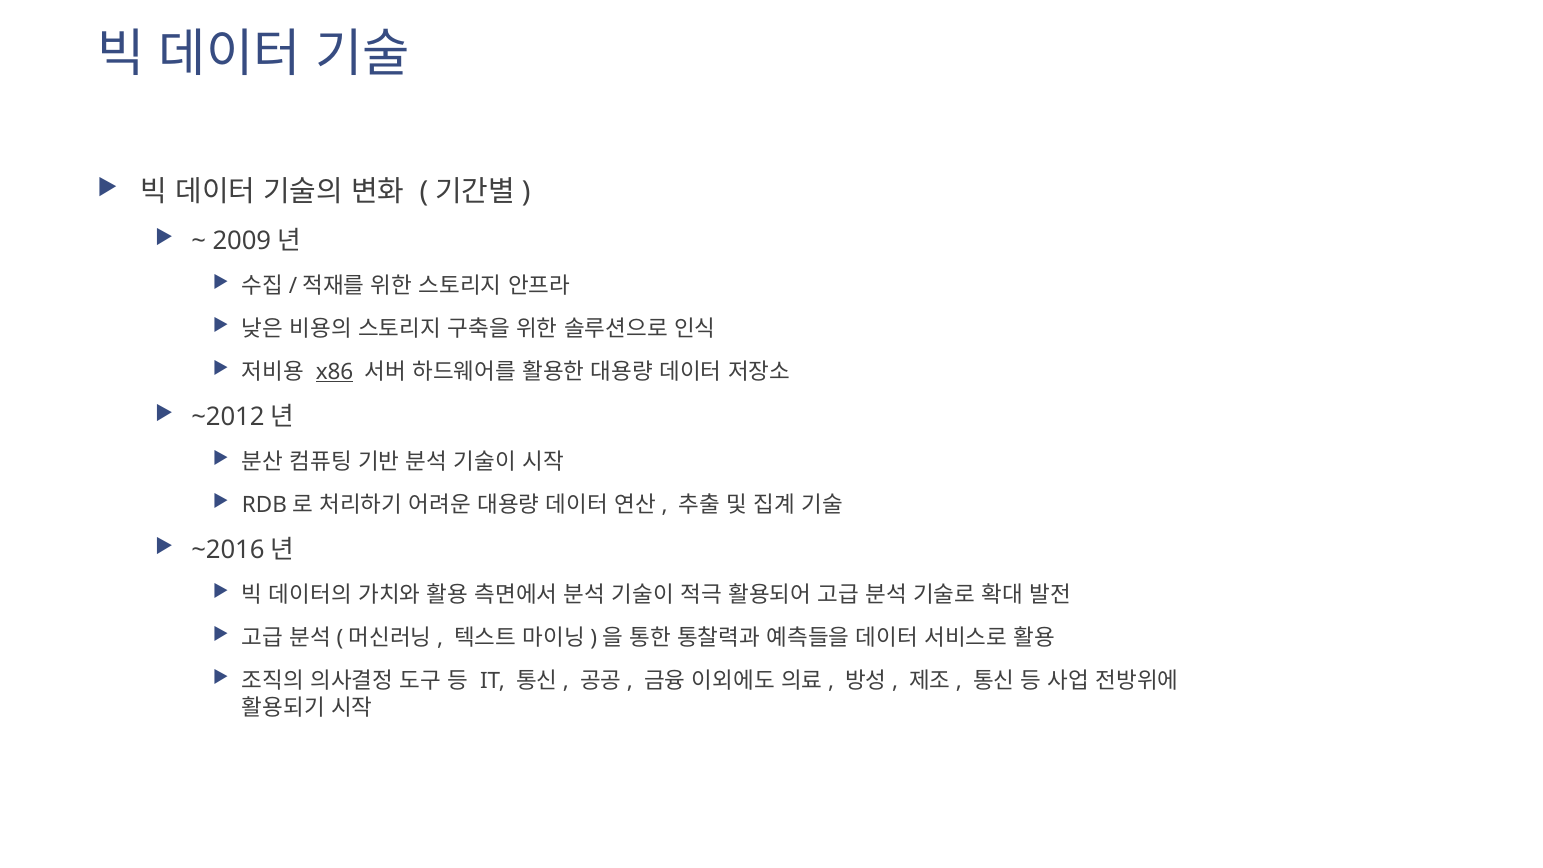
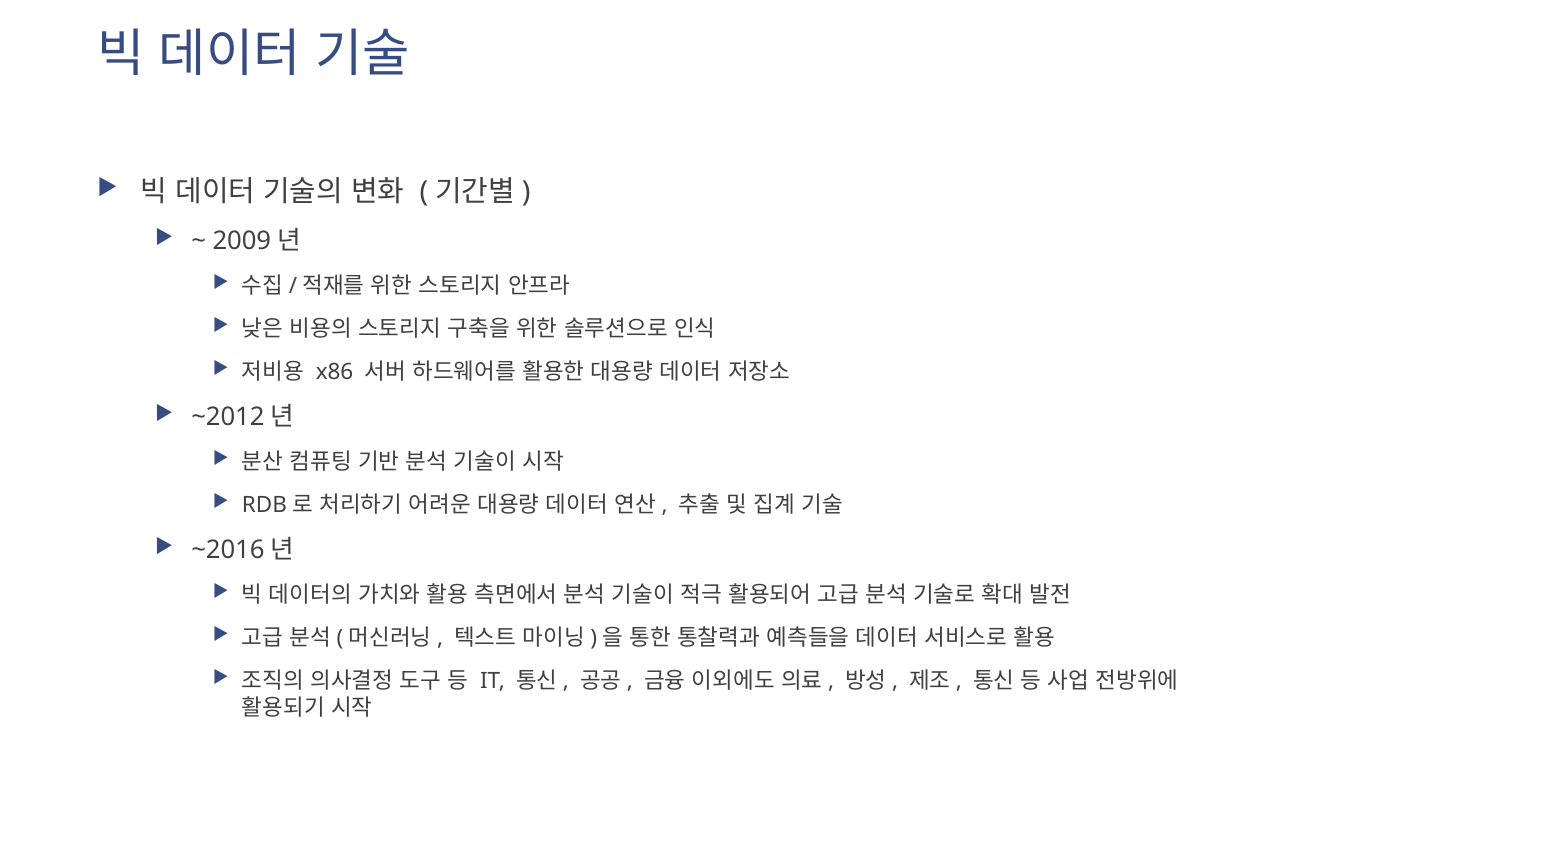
x86 underline: present -> none
